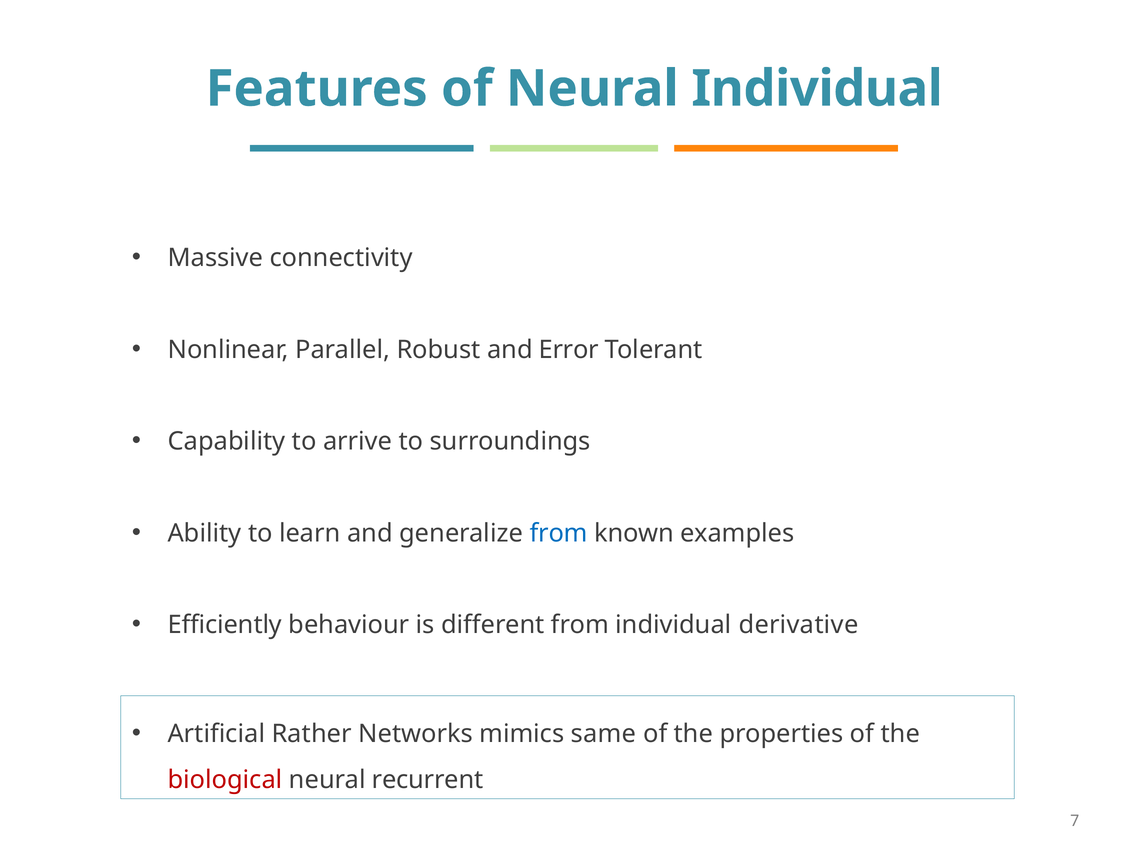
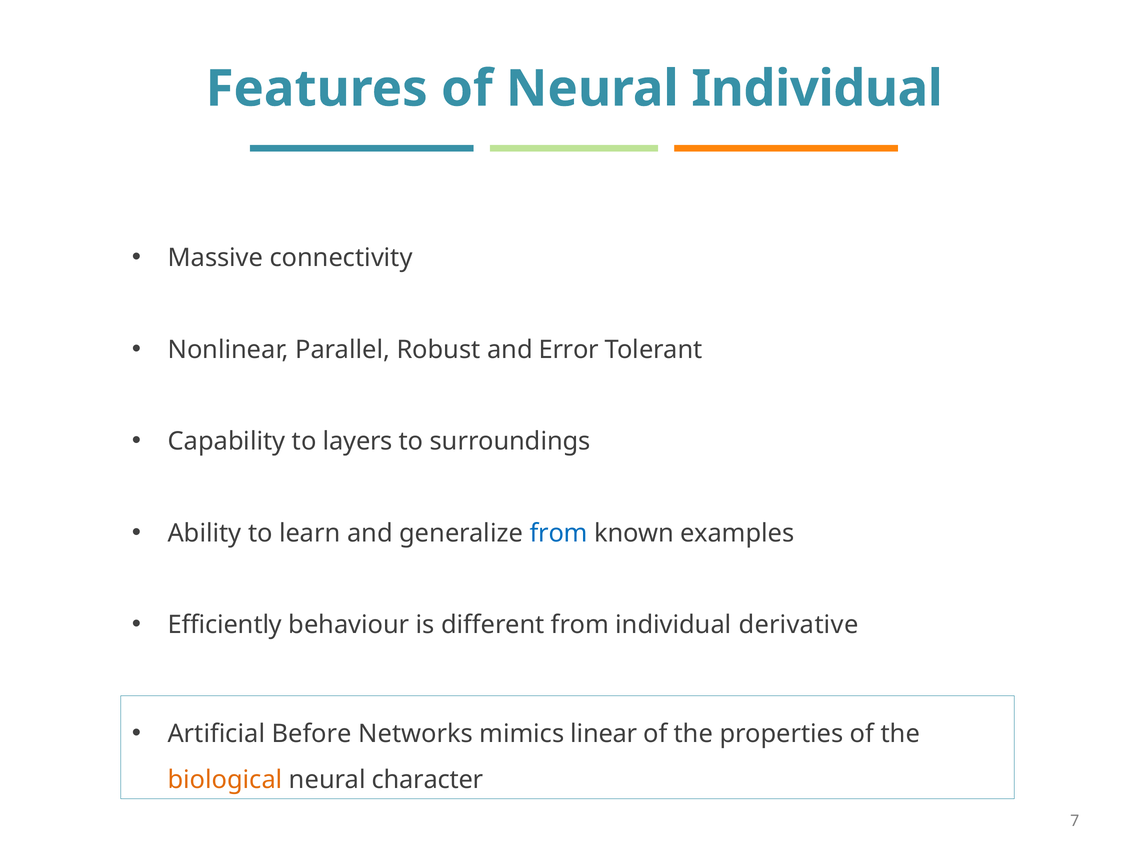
arrive: arrive -> layers
Rather: Rather -> Before
same: same -> linear
biological colour: red -> orange
recurrent: recurrent -> character
